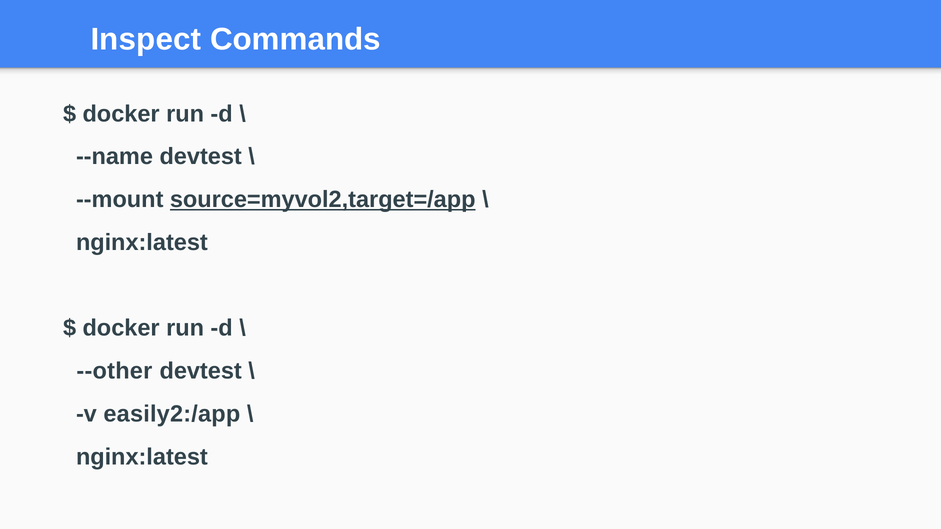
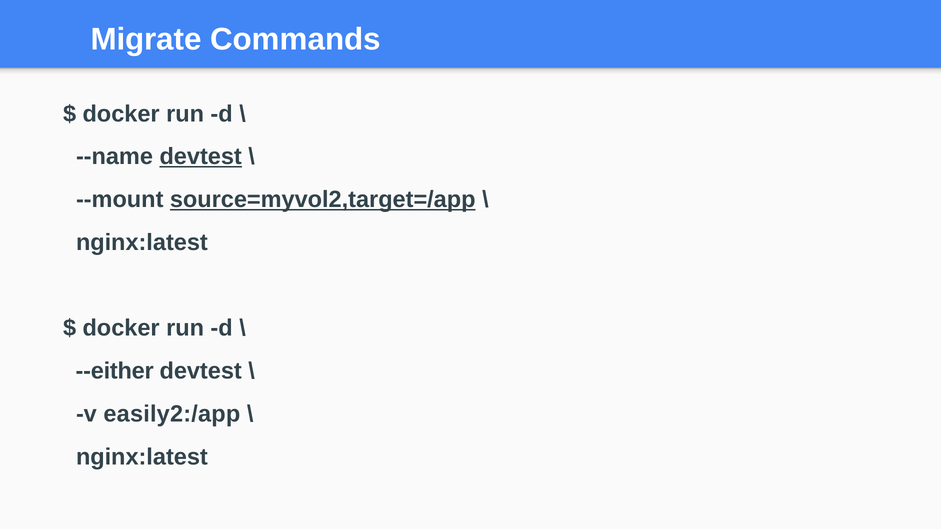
Inspect: Inspect -> Migrate
devtest at (201, 157) underline: none -> present
--other: --other -> --either
